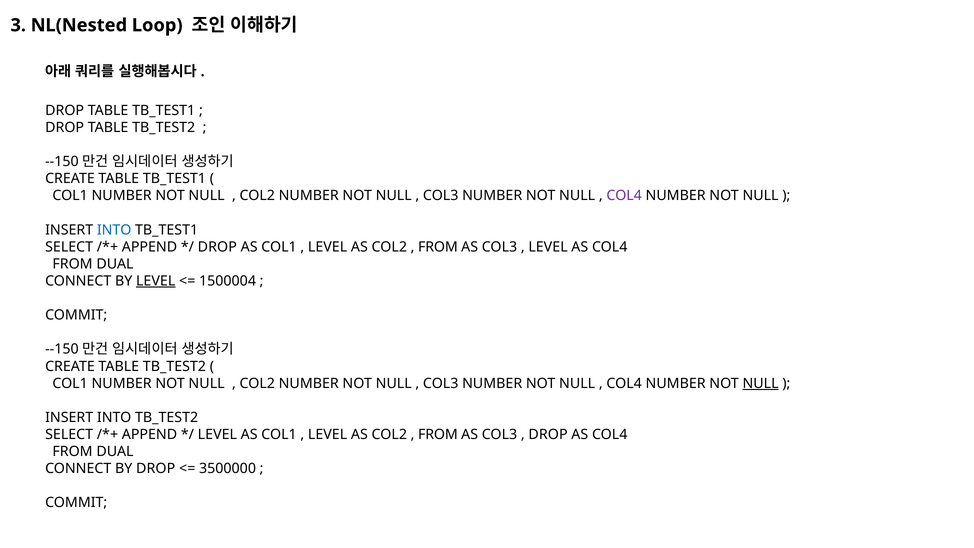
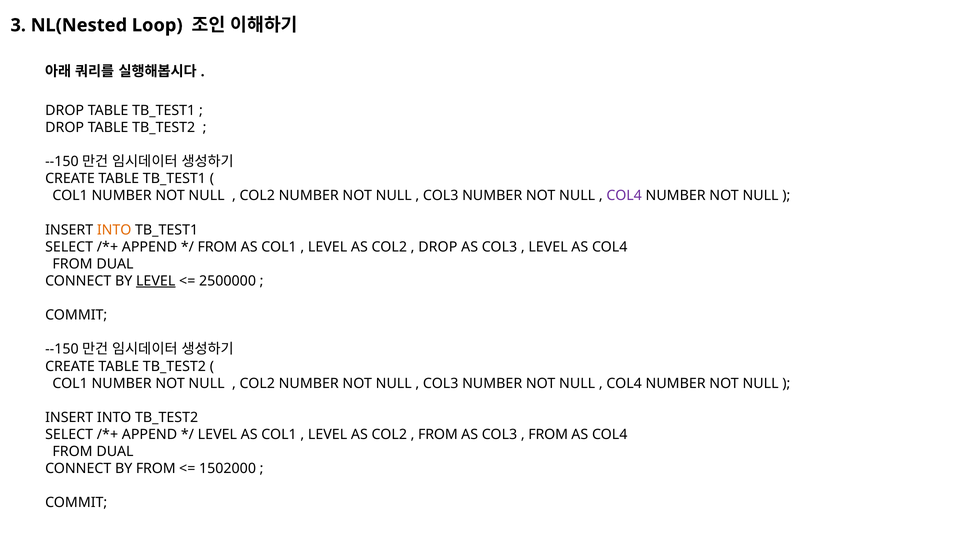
INTO at (114, 230) colour: blue -> orange
DROP at (217, 247): DROP -> FROM
FROM at (438, 247): FROM -> DROP
1500004: 1500004 -> 2500000
NULL at (761, 383) underline: present -> none
DROP at (548, 434): DROP -> FROM
BY DROP: DROP -> FROM
3500000: 3500000 -> 1502000
